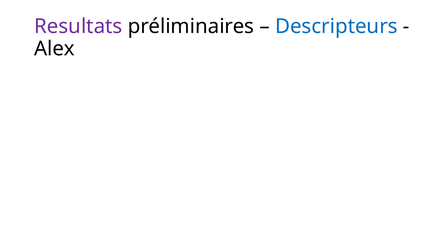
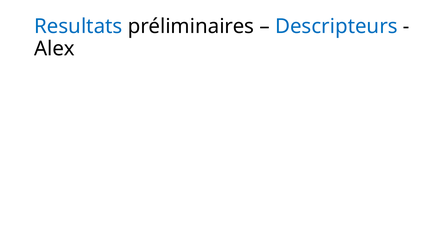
Resultats colour: purple -> blue
